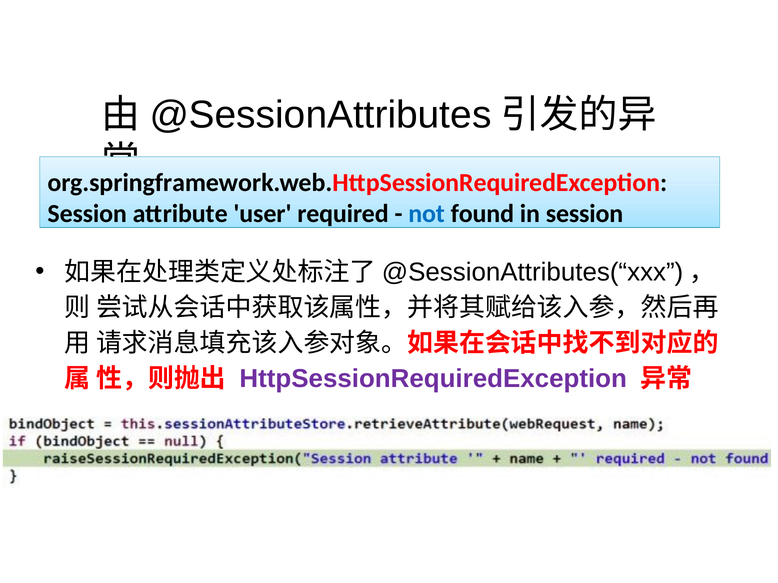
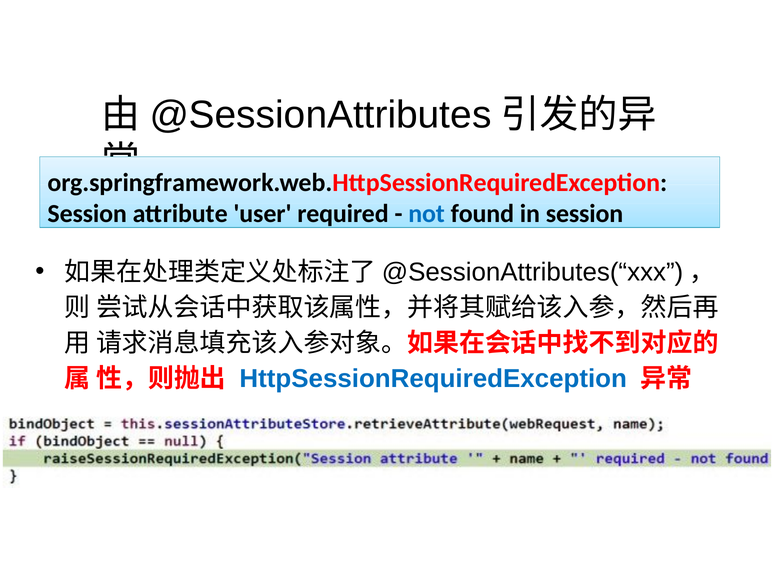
HttpSessionRequiredException colour: purple -> blue
